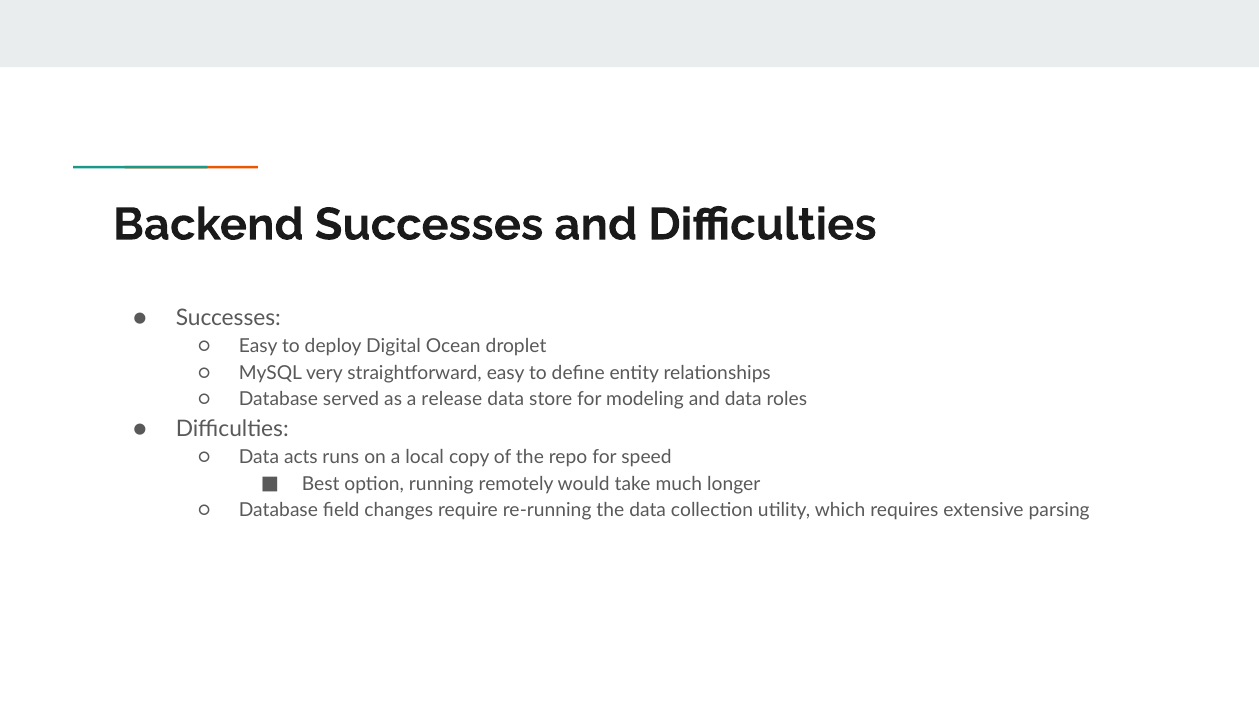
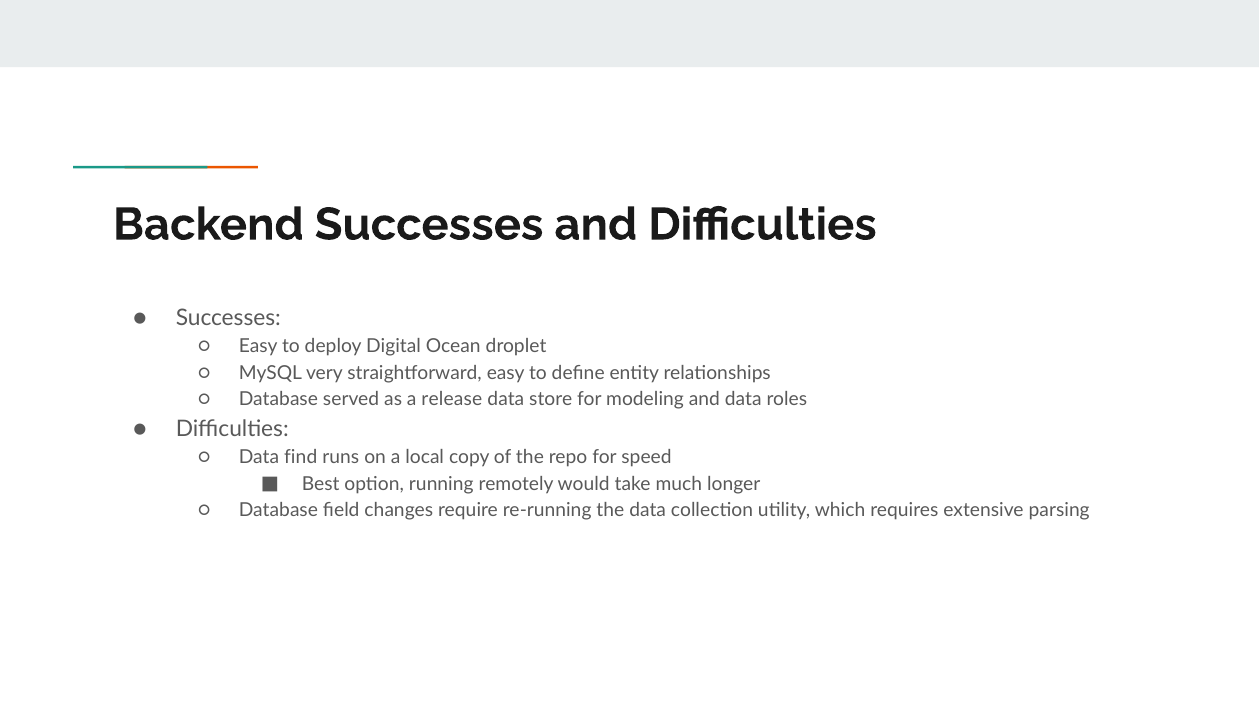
acts: acts -> find
